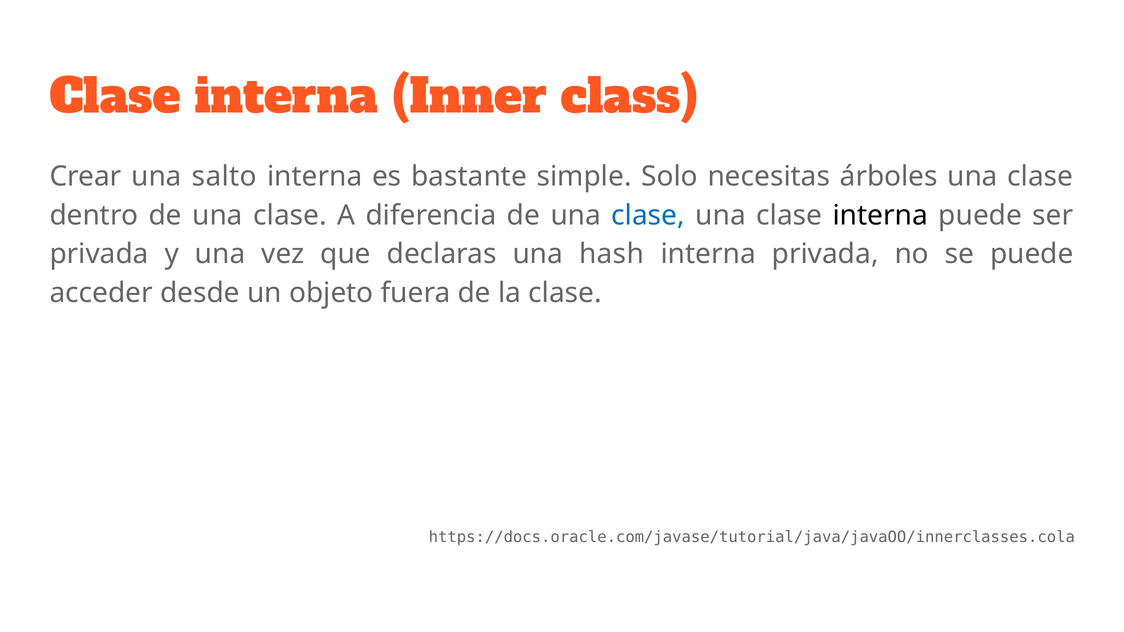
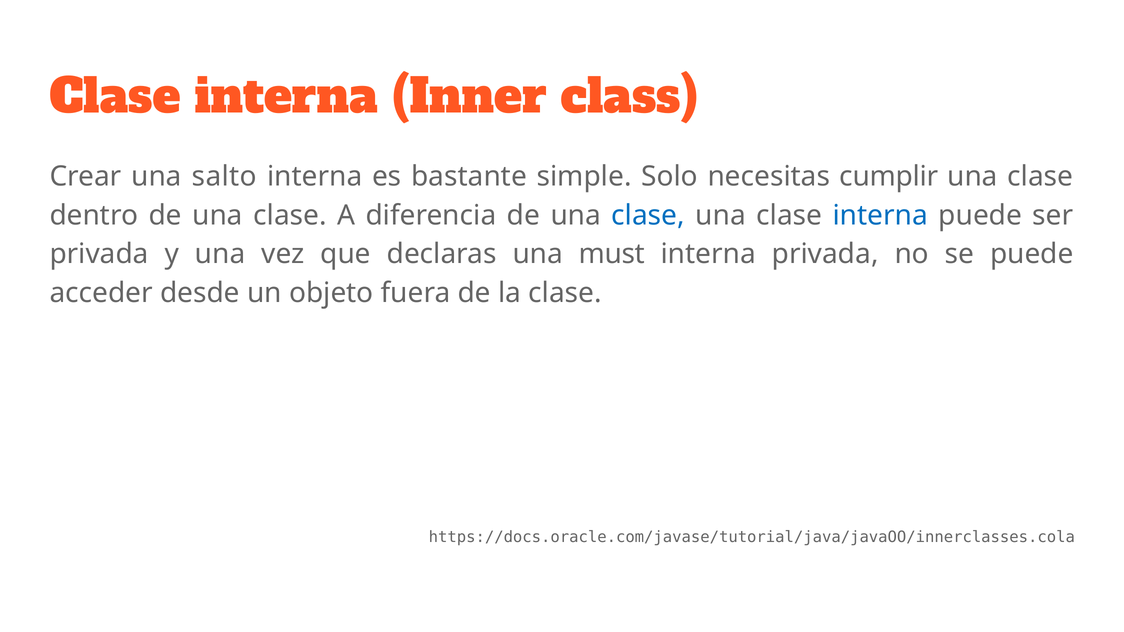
árboles: árboles -> cumplir
interna at (880, 216) colour: black -> blue
hash: hash -> must
